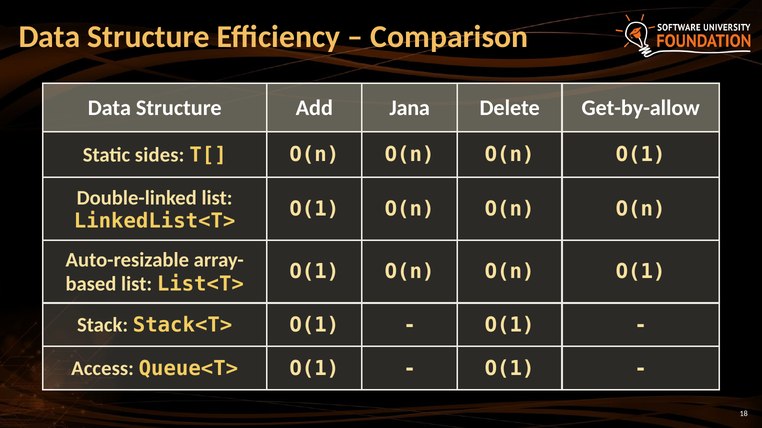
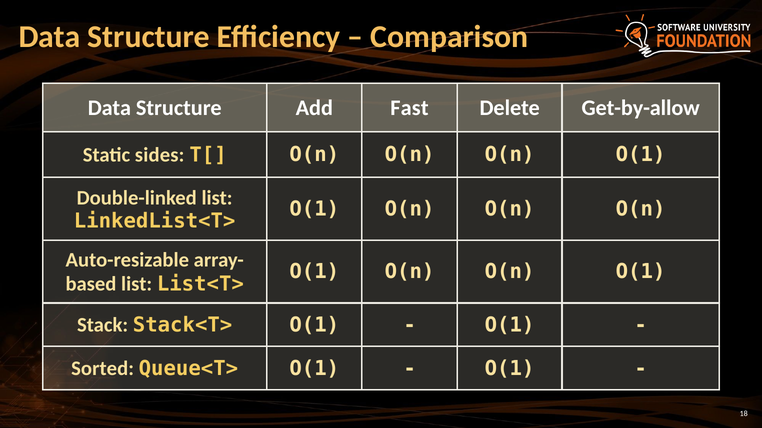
Jana: Jana -> Fast
Access: Access -> Sorted
